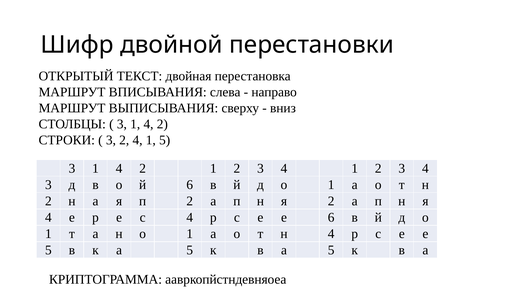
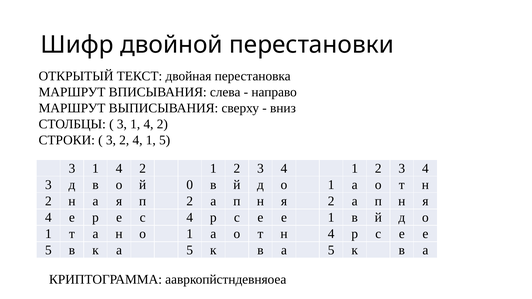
й 6: 6 -> 0
е 6: 6 -> 1
